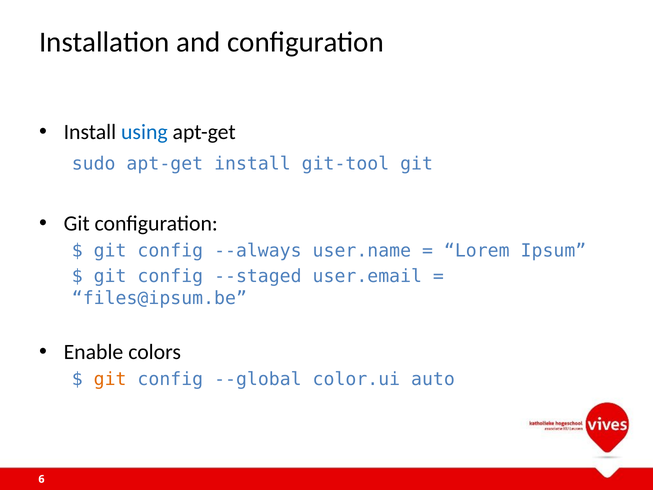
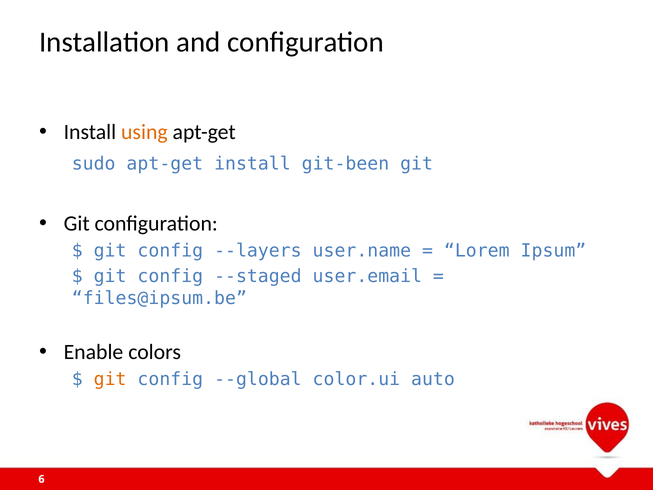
using colour: blue -> orange
git-tool: git-tool -> git-been
--always: --always -> --layers
